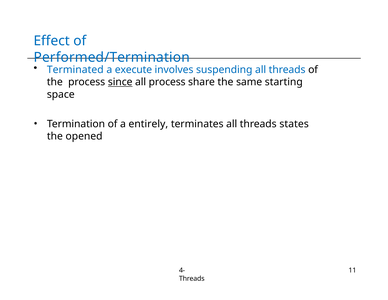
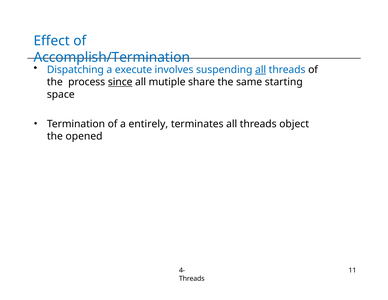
Performed/Termination: Performed/Termination -> Accomplish/Termination
Terminated: Terminated -> Dispatching
all at (261, 70) underline: none -> present
all process: process -> mutiple
states: states -> object
